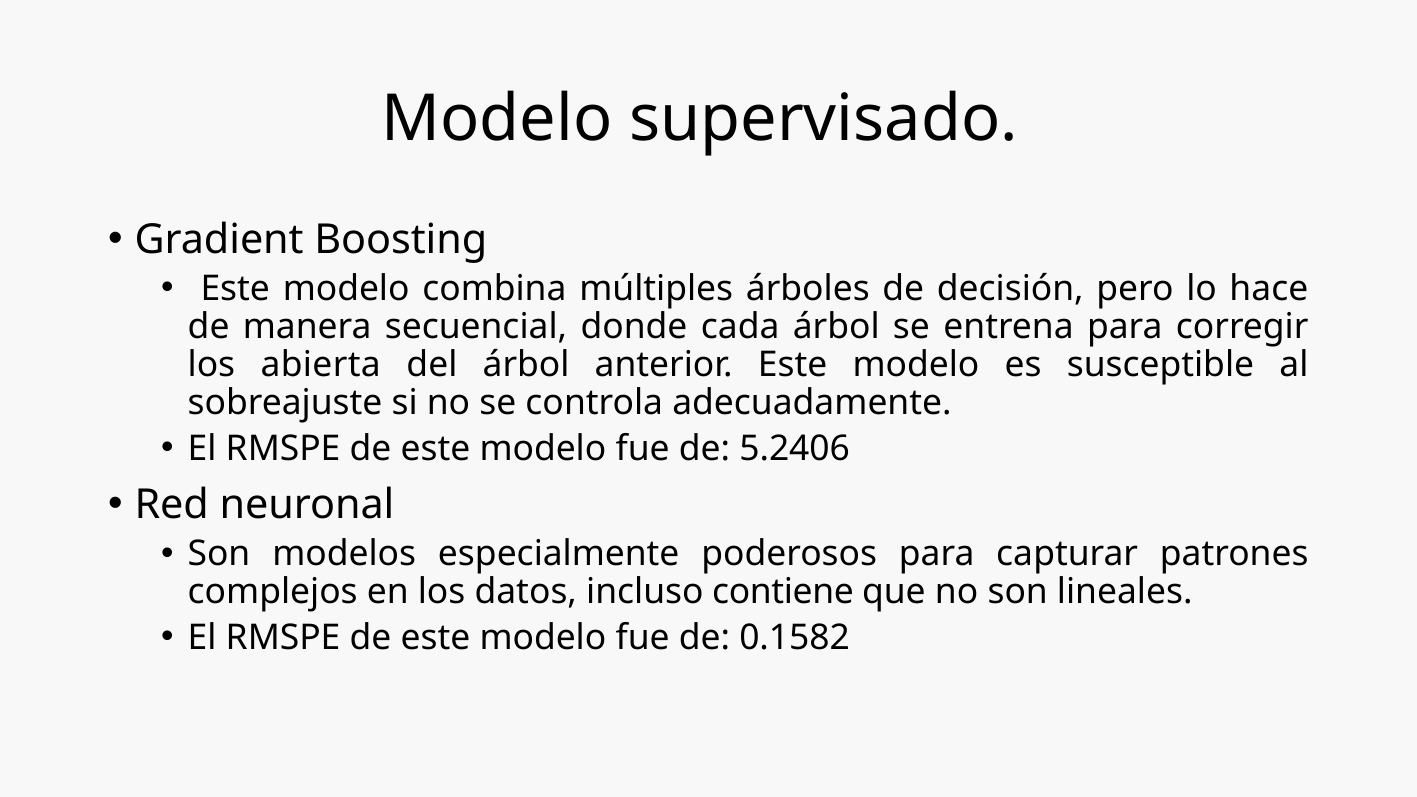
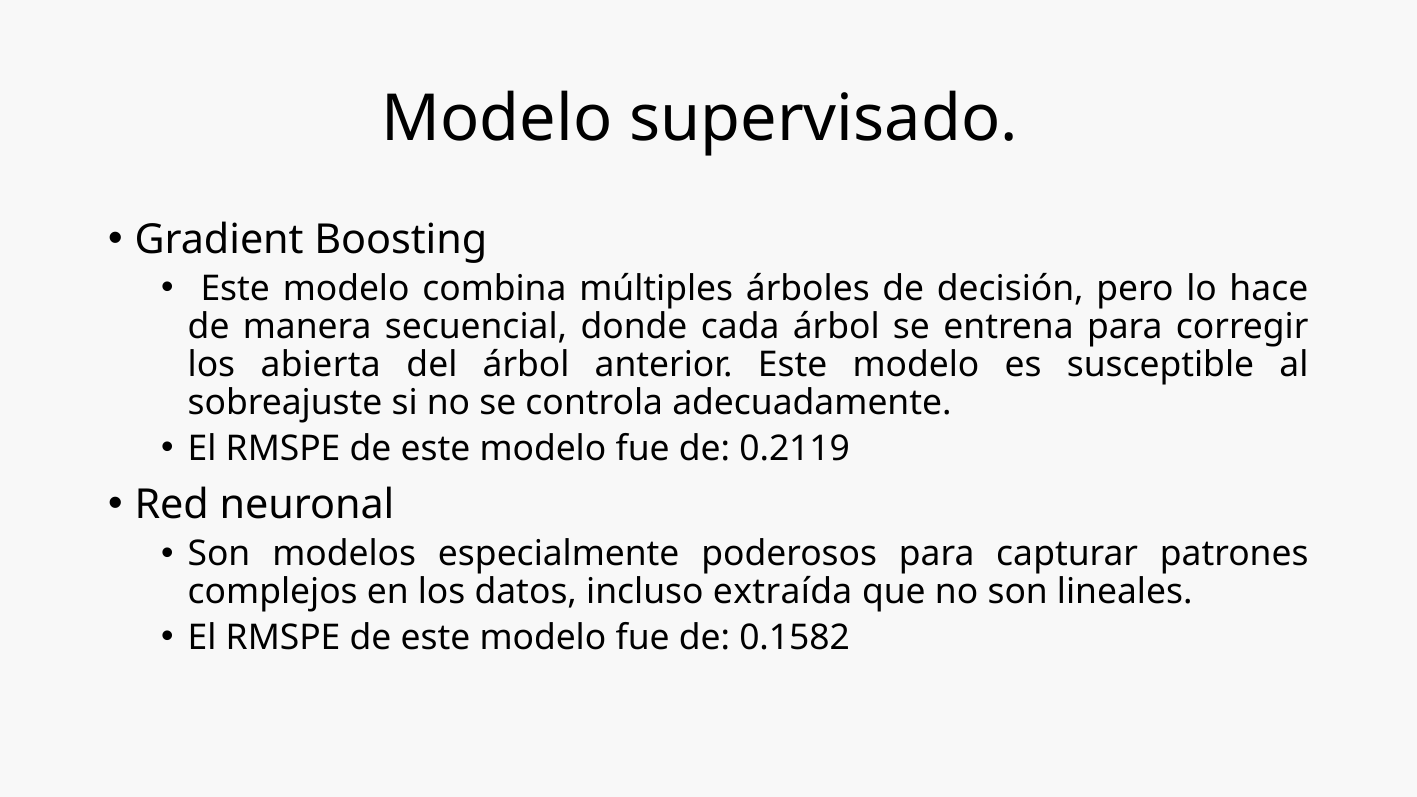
5.2406: 5.2406 -> 0.2119
contiene: contiene -> extraída
